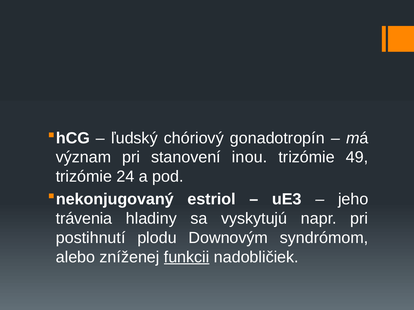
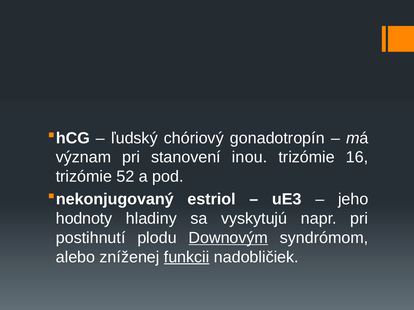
49: 49 -> 16
24: 24 -> 52
trávenia: trávenia -> hodnoty
Downovým underline: none -> present
